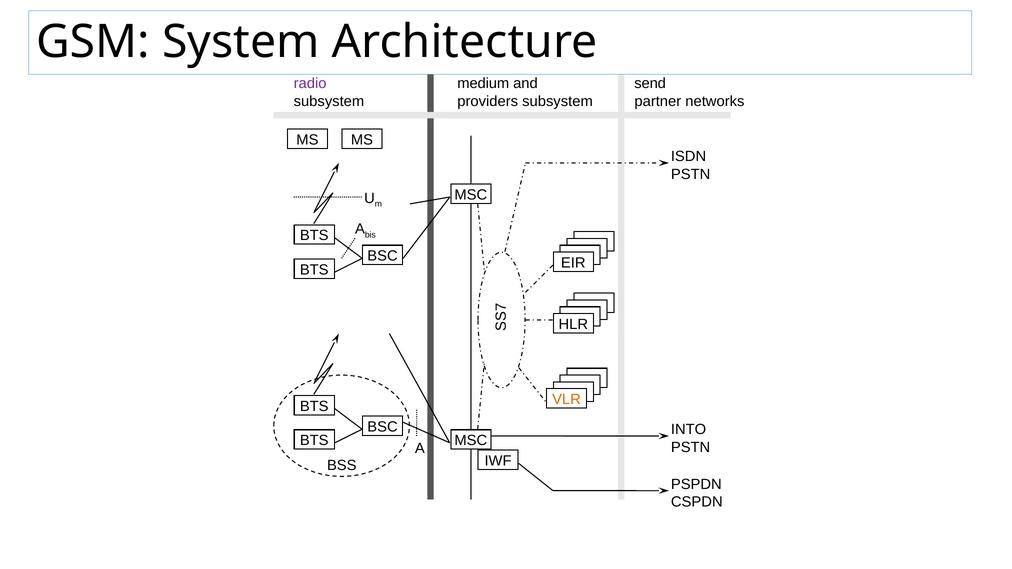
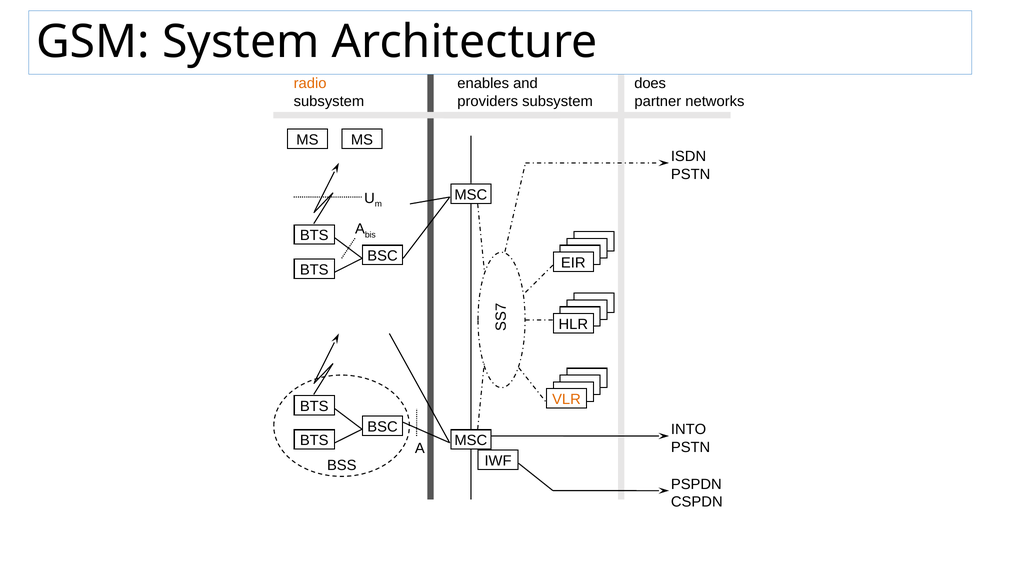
radio colour: purple -> orange
medium: medium -> enables
send: send -> does
